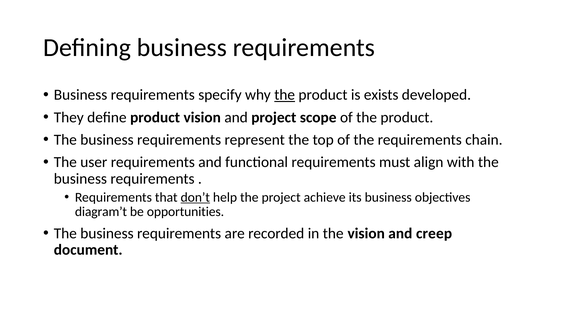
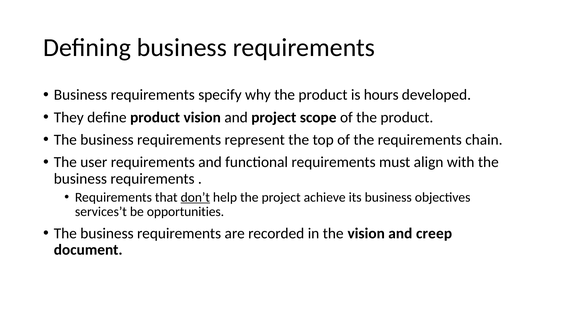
the at (285, 95) underline: present -> none
exists: exists -> hours
diagram’t: diagram’t -> services’t
